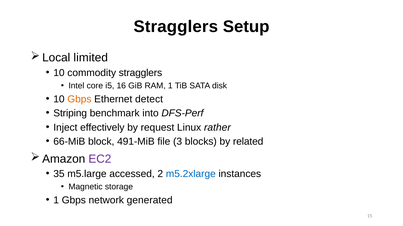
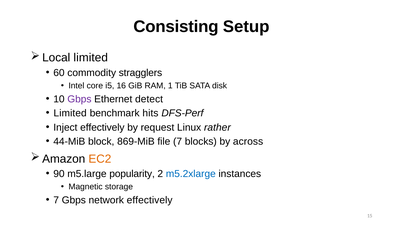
Stragglers at (176, 27): Stragglers -> Consisting
10 at (59, 73): 10 -> 60
Gbps at (79, 99) colour: orange -> purple
Striping at (70, 114): Striping -> Limited
into: into -> hits
66-MiB: 66-MiB -> 44-MiB
491-MiB: 491-MiB -> 869-MiB
file 3: 3 -> 7
related: related -> across
EC2 colour: purple -> orange
35: 35 -> 90
accessed: accessed -> popularity
1 at (56, 201): 1 -> 7
network generated: generated -> effectively
